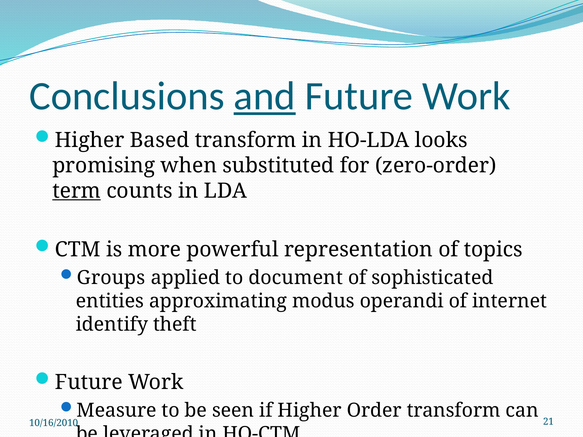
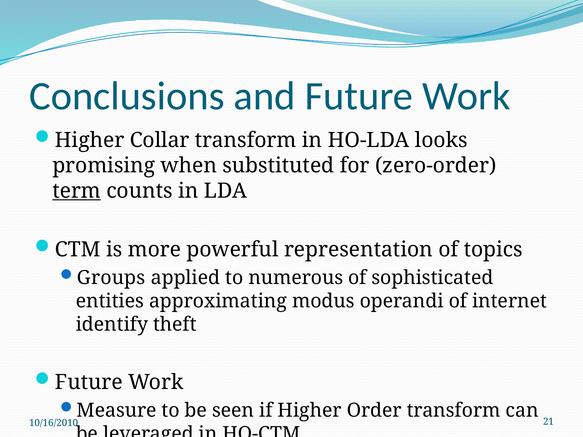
and underline: present -> none
Based: Based -> Collar
document: document -> numerous
